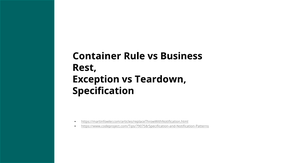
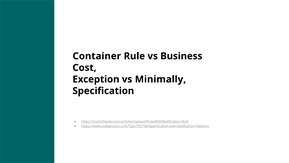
Rest: Rest -> Cost
Teardown: Teardown -> Minimally
